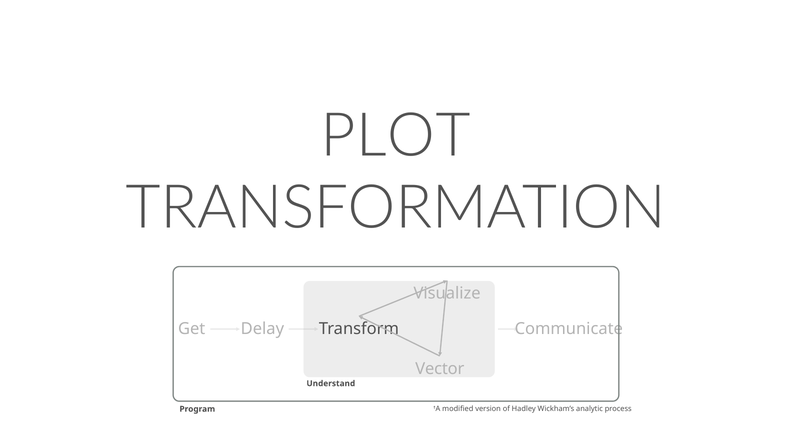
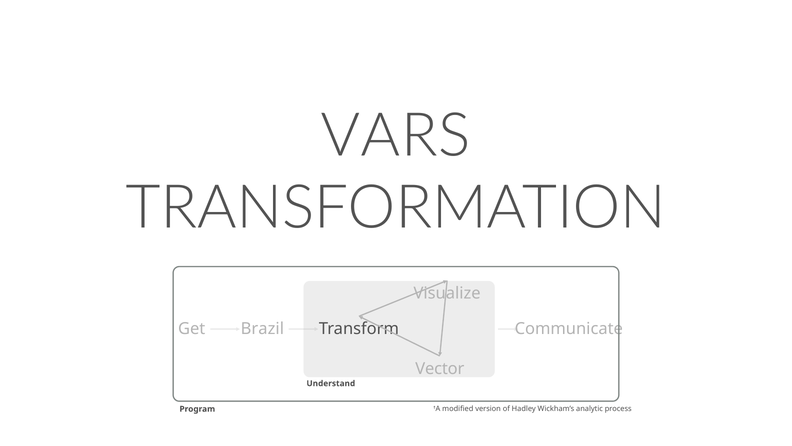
PLOT: PLOT -> VARS
Delay: Delay -> Brazil
